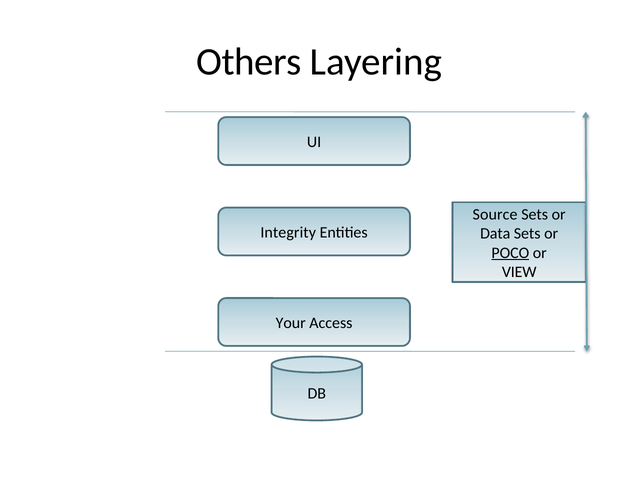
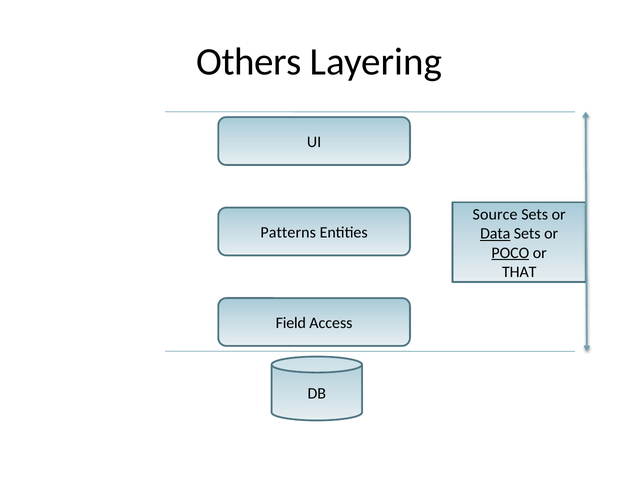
Integrity: Integrity -> Patterns
Data underline: none -> present
VIEW: VIEW -> THAT
Your: Your -> Field
